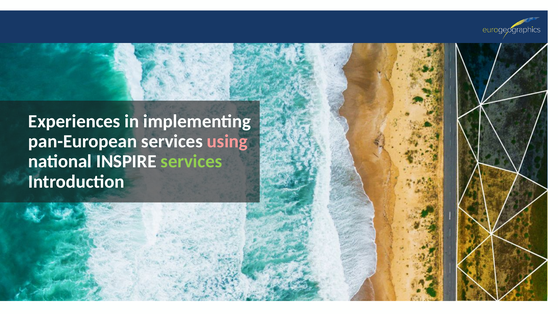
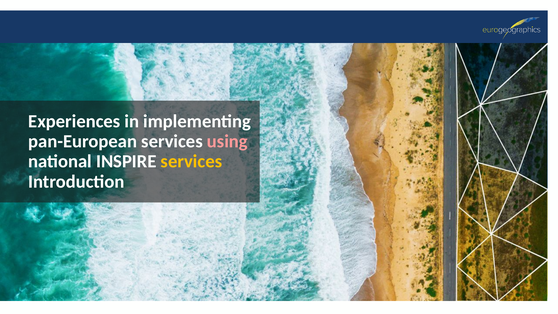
services at (191, 161) colour: light green -> yellow
